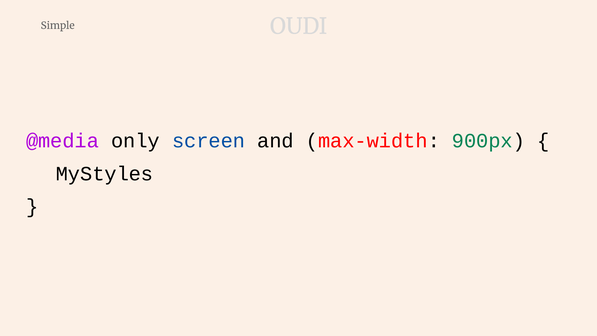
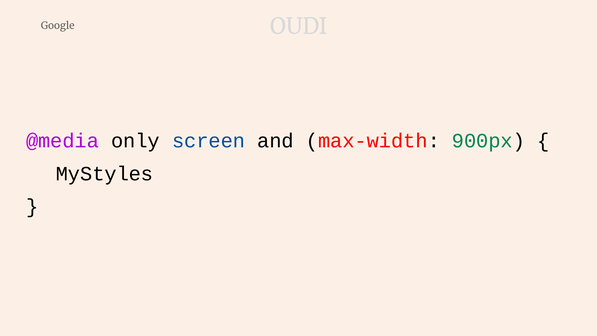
Simple: Simple -> Google
